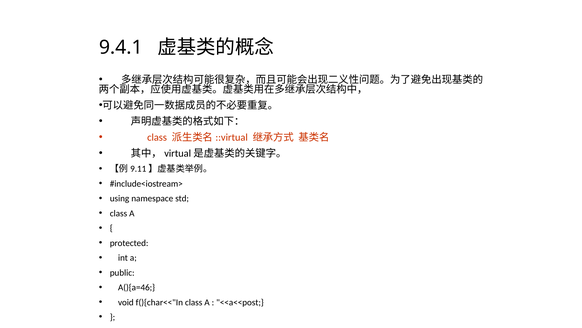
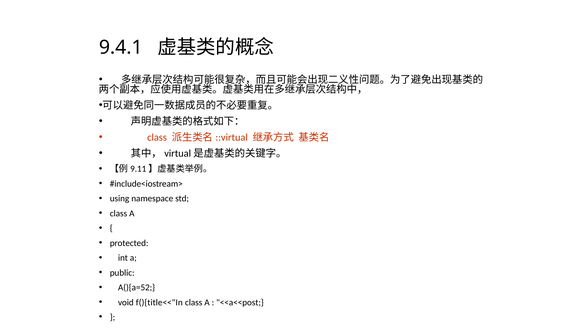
A(){a=46: A(){a=46 -> A(){a=52
f(){char<<"In: f(){char<<"In -> f(){title<<"In
